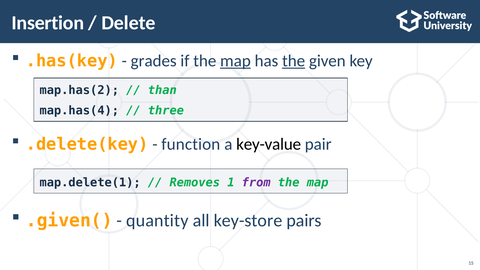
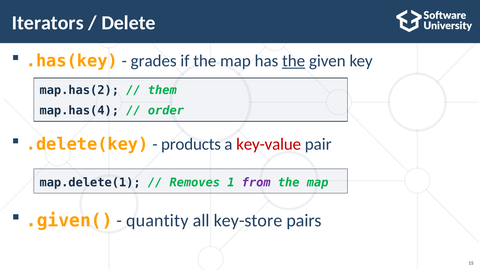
Insertion: Insertion -> Iterators
map at (235, 61) underline: present -> none
than: than -> them
three: three -> order
function: function -> products
key-value colour: black -> red
